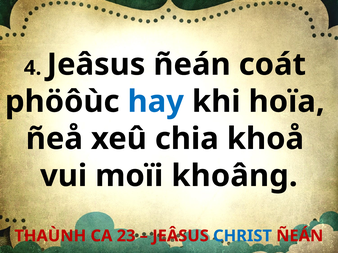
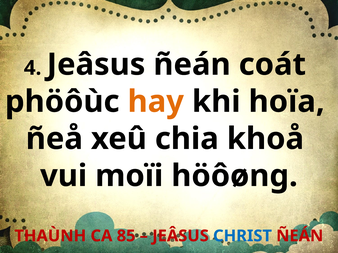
hay colour: blue -> orange
khoâng: khoâng -> höôøng
23: 23 -> 85
